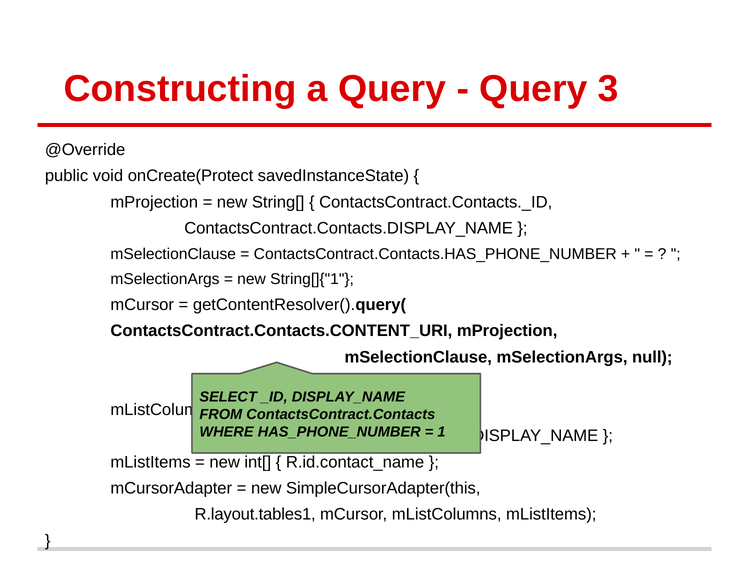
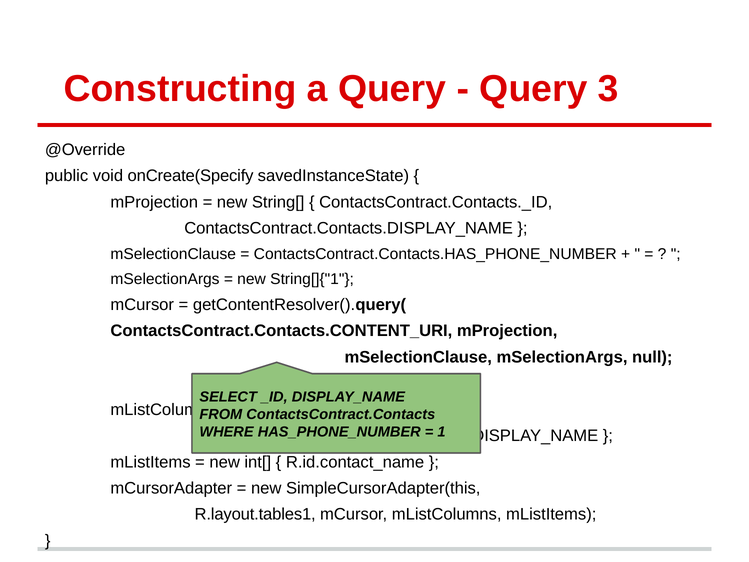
onCreate(Protect: onCreate(Protect -> onCreate(Specify
